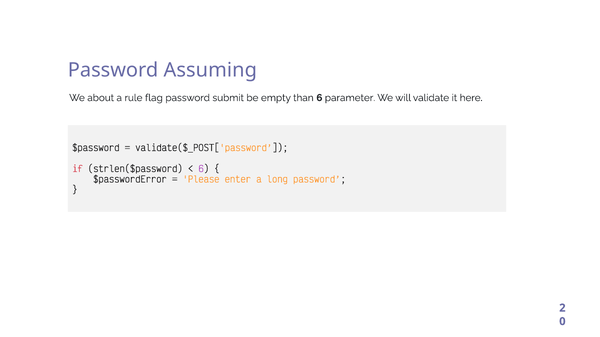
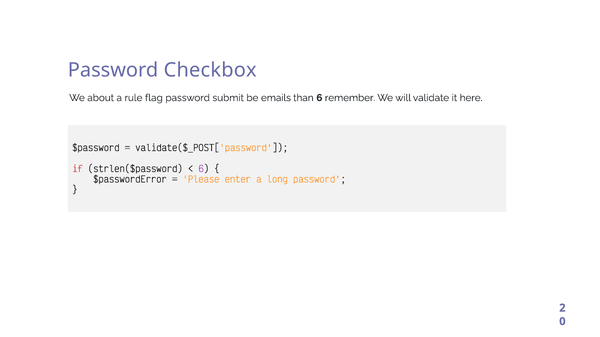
Assuming: Assuming -> Checkbox
empty: empty -> emails
parameter: parameter -> remember
